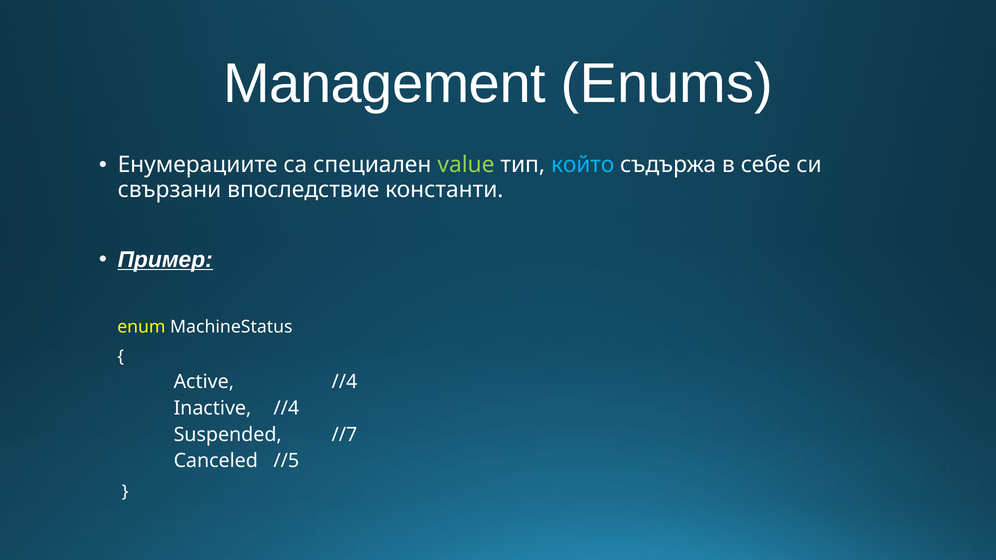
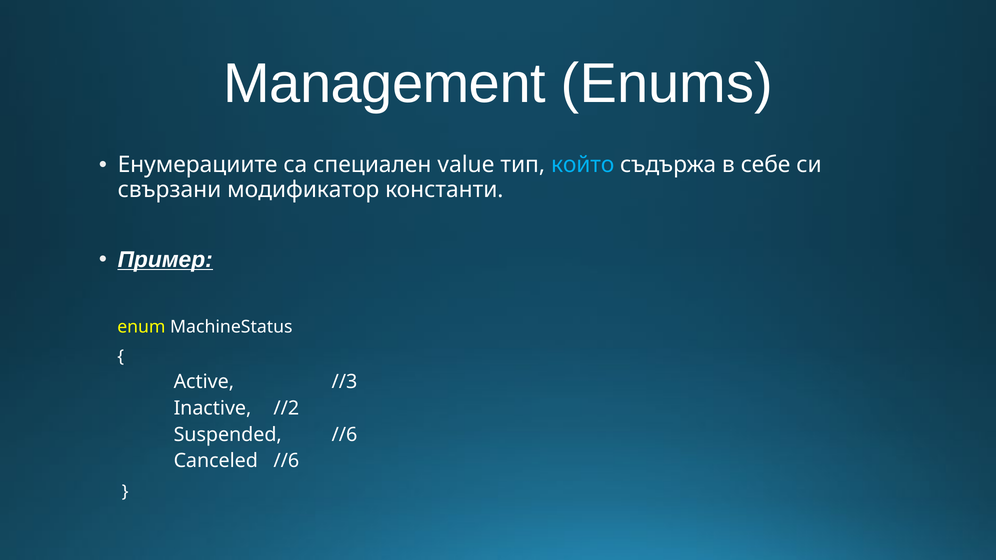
value colour: light green -> white
впоследствие: впоследствие -> модификатор
Active //4: //4 -> //3
Inactive //4: //4 -> //2
Suspended //7: //7 -> //6
Canceled //5: //5 -> //6
